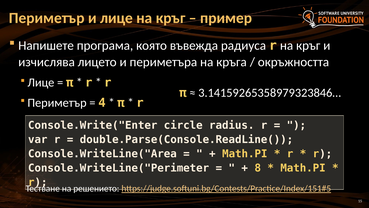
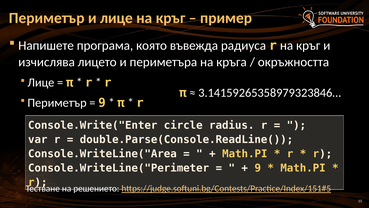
4 at (102, 103): 4 -> 9
8 at (258, 168): 8 -> 9
